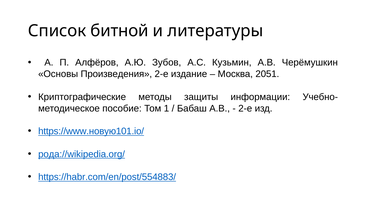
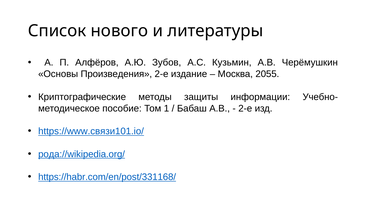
битной: битной -> нового
2051: 2051 -> 2055
https://www.новую101.io/: https://www.новую101.io/ -> https://www.связи101.io/
https://habr.com/en/post/554883/: https://habr.com/en/post/554883/ -> https://habr.com/en/post/331168/
